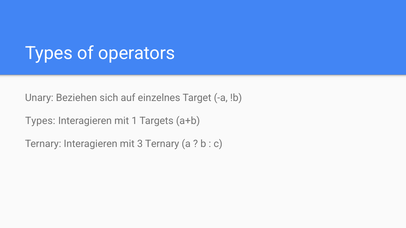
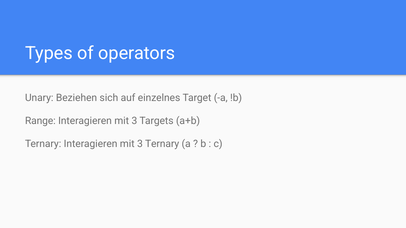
Types at (40, 121): Types -> Range
1 at (134, 121): 1 -> 3
